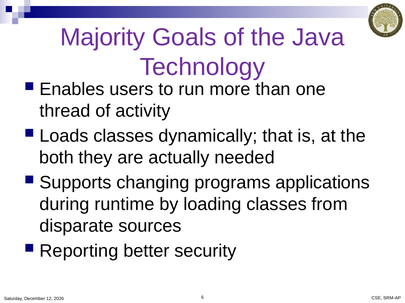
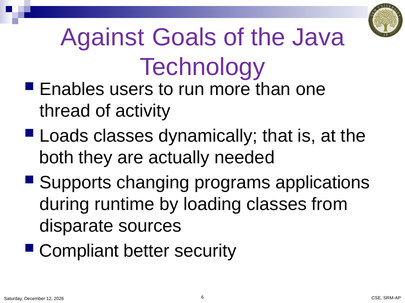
Majority: Majority -> Against
Reporting: Reporting -> Compliant
